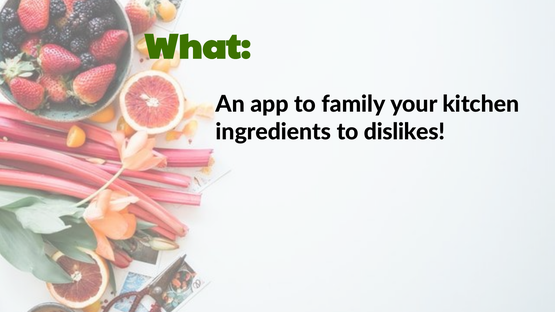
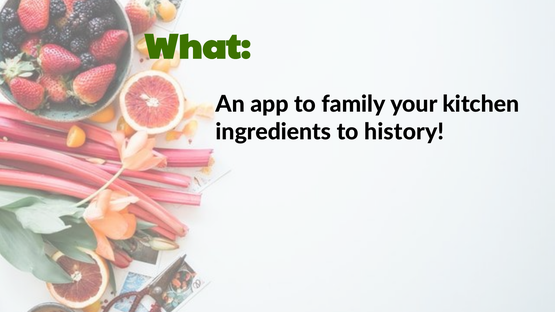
dislikes: dislikes -> history
